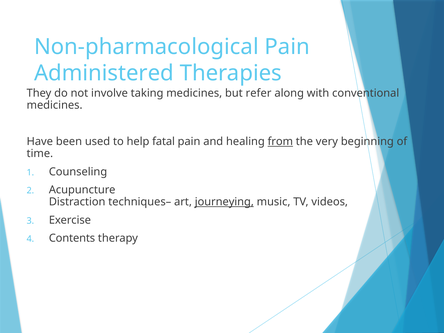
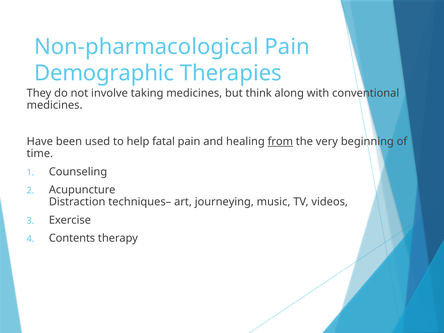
Administered: Administered -> Demographic
refer: refer -> think
journeying underline: present -> none
